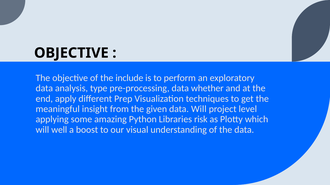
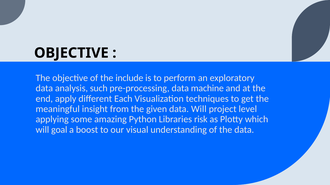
type: type -> such
whether: whether -> machine
Prep: Prep -> Each
well: well -> goal
